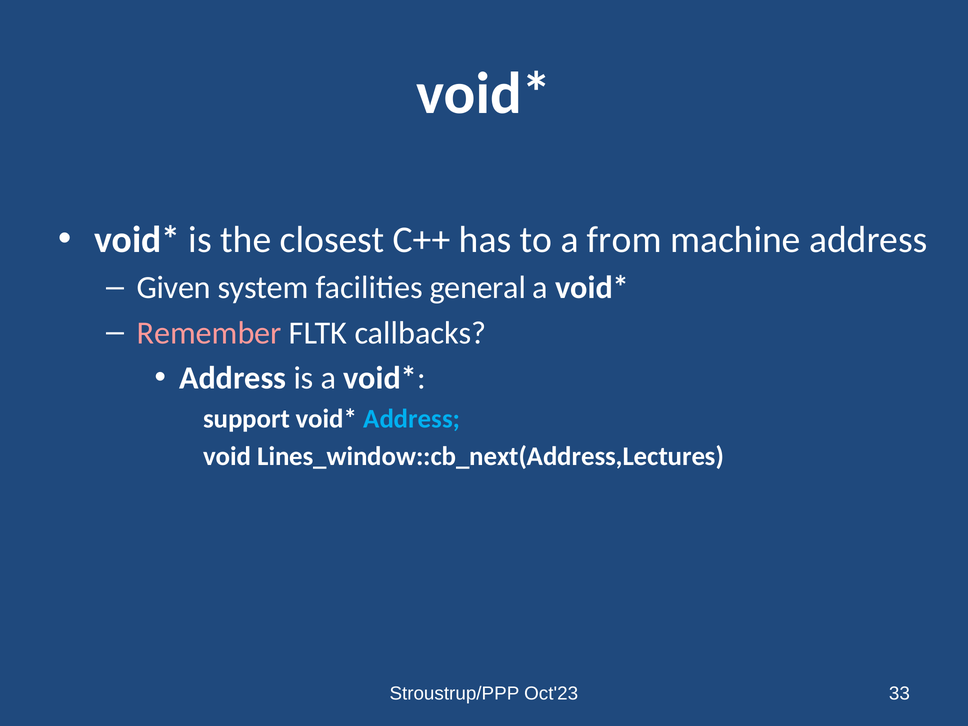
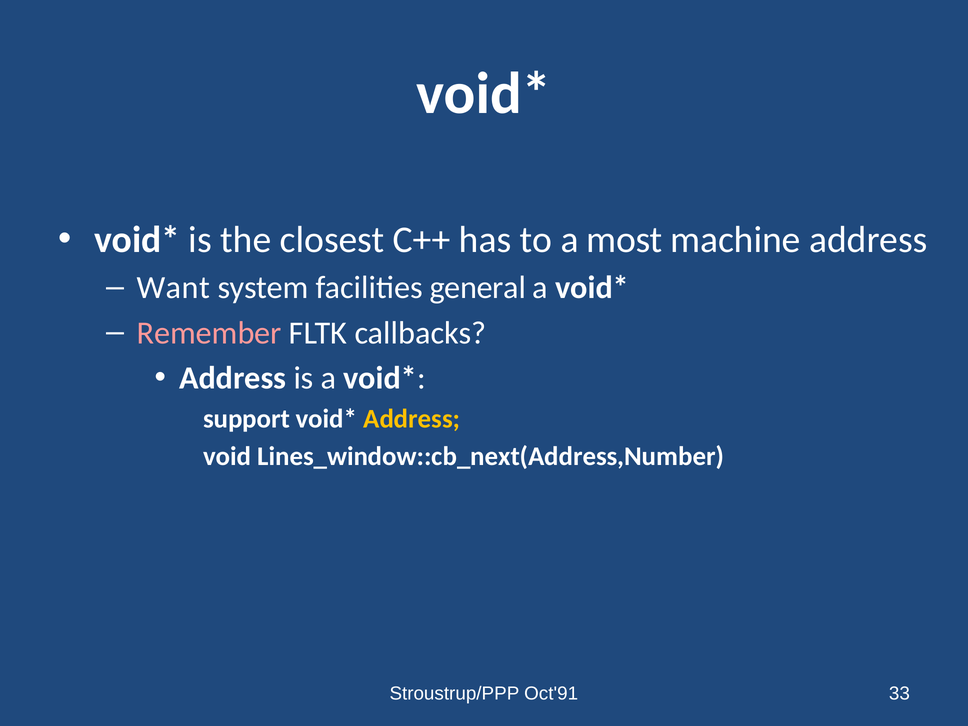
from: from -> most
Given: Given -> Want
Address at (412, 419) colour: light blue -> yellow
Lines_window::cb_next(Address,Lectures: Lines_window::cb_next(Address,Lectures -> Lines_window::cb_next(Address,Number
Oct'23: Oct'23 -> Oct'91
